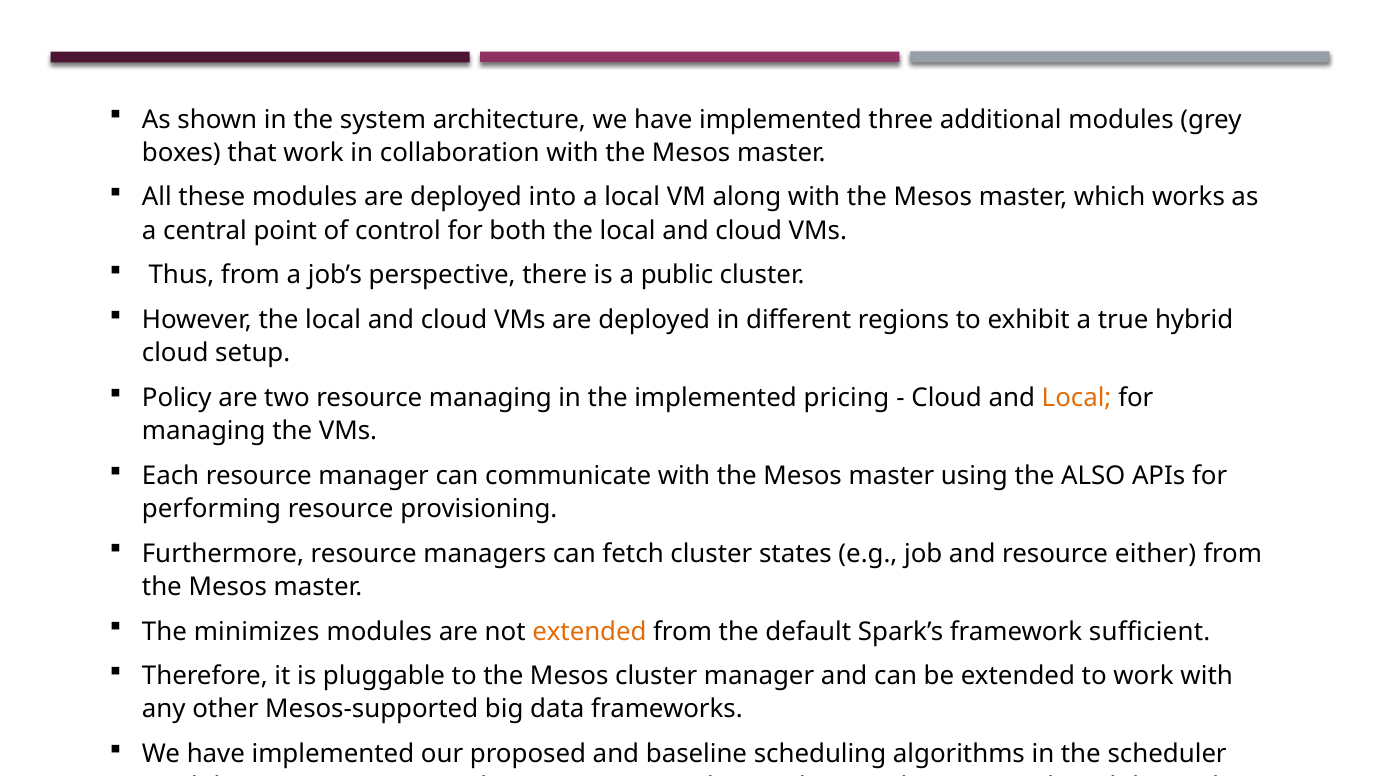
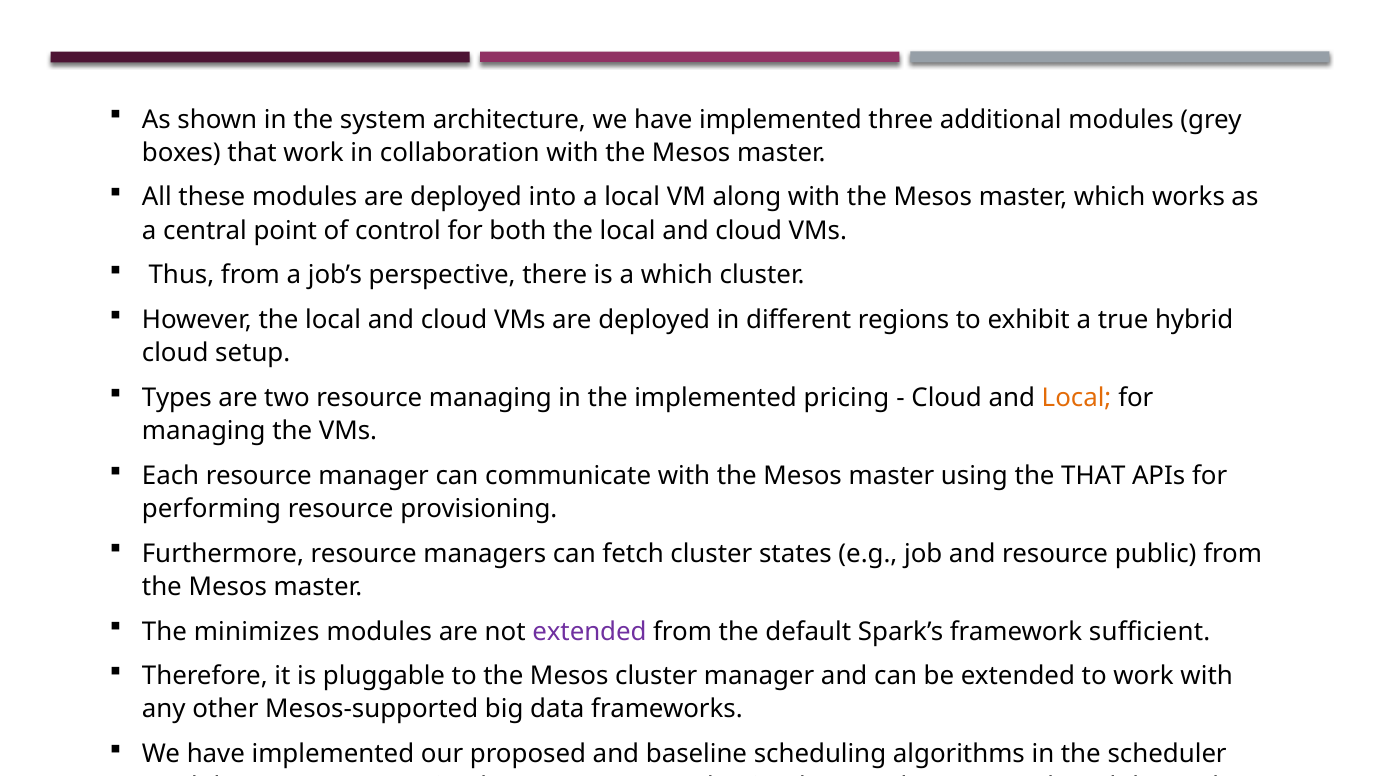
a public: public -> which
Policy: Policy -> Types
the ALSO: ALSO -> THAT
either: either -> public
extended at (589, 632) colour: orange -> purple
